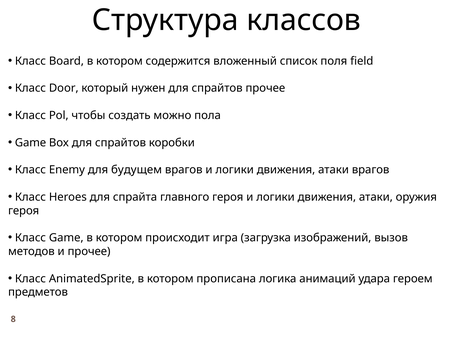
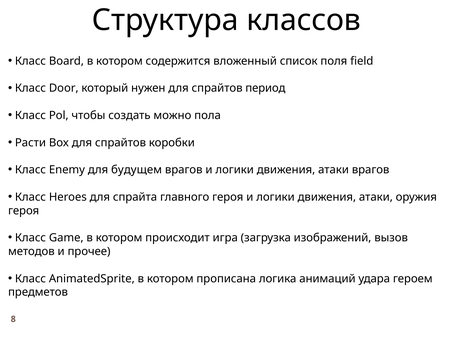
спрайтов прочее: прочее -> период
Game at (31, 143): Game -> Расти
